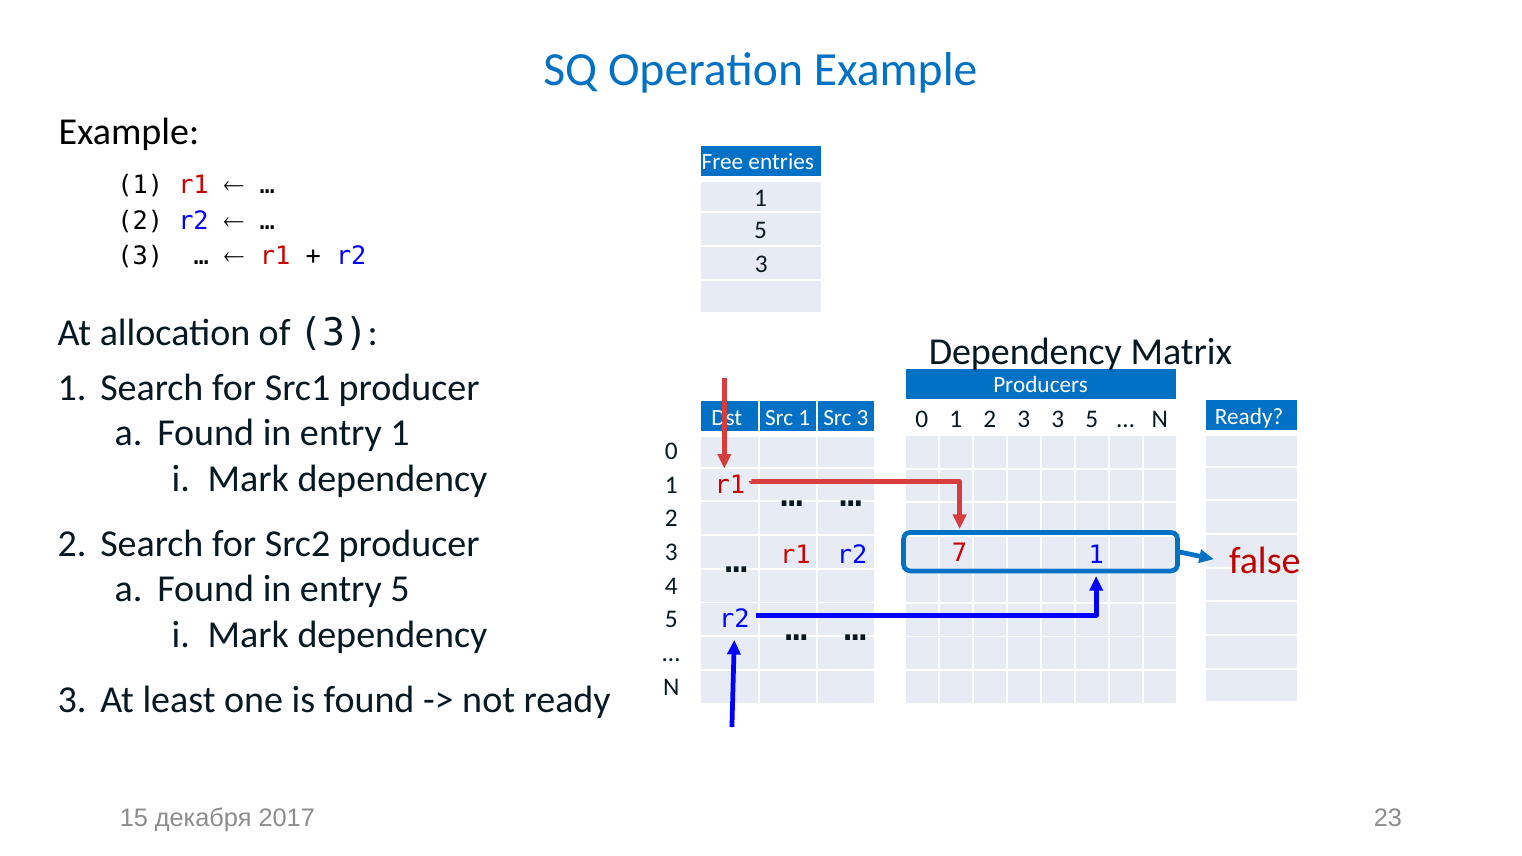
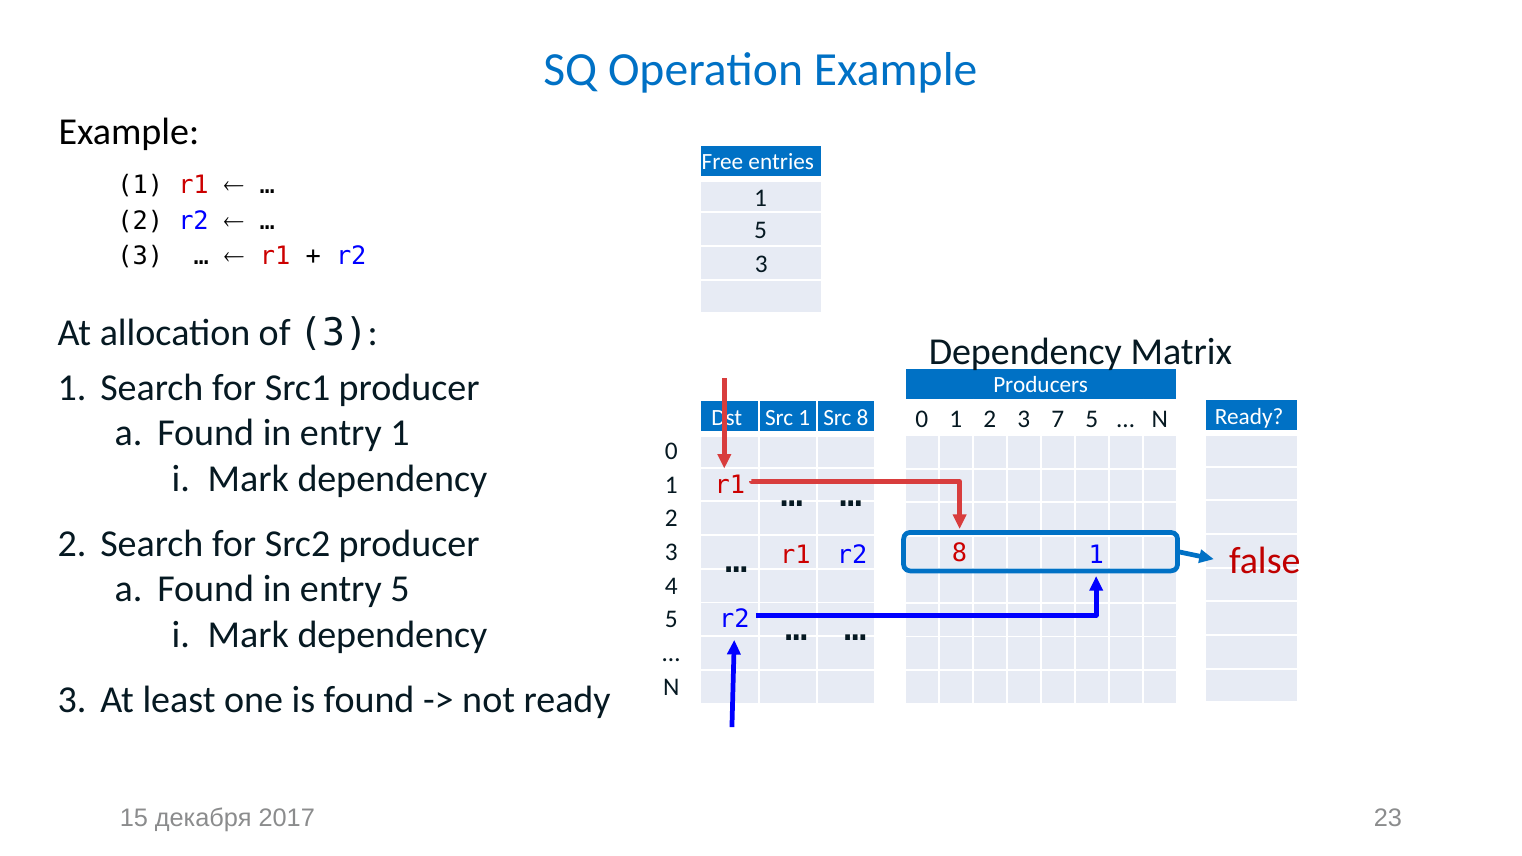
Src 3: 3 -> 8
3 3: 3 -> 7
r1 7: 7 -> 8
